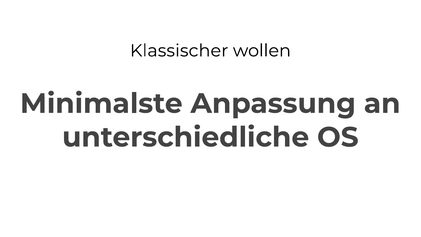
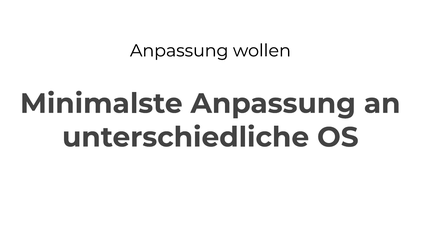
Klassischer at (179, 51): Klassischer -> Anpassung
